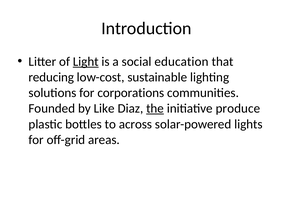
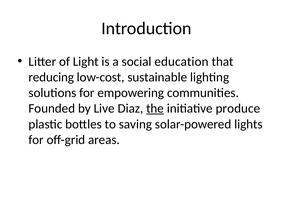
Light underline: present -> none
corporations: corporations -> empowering
Like: Like -> Live
across: across -> saving
